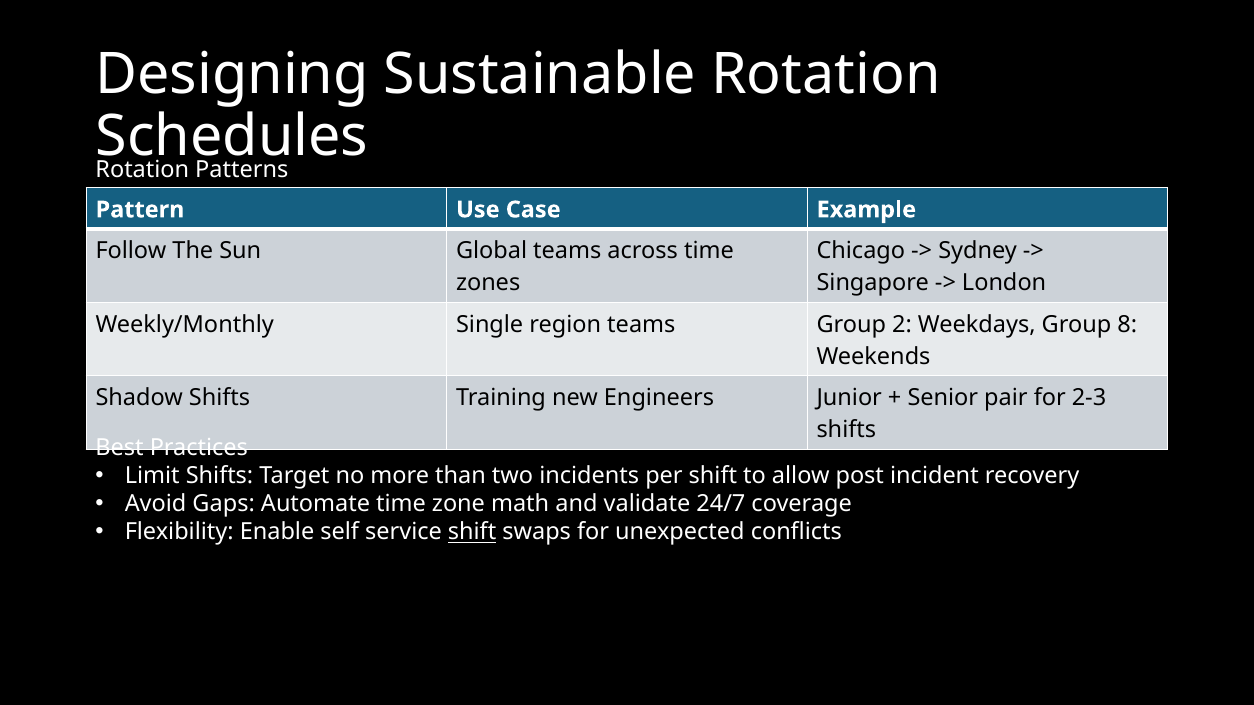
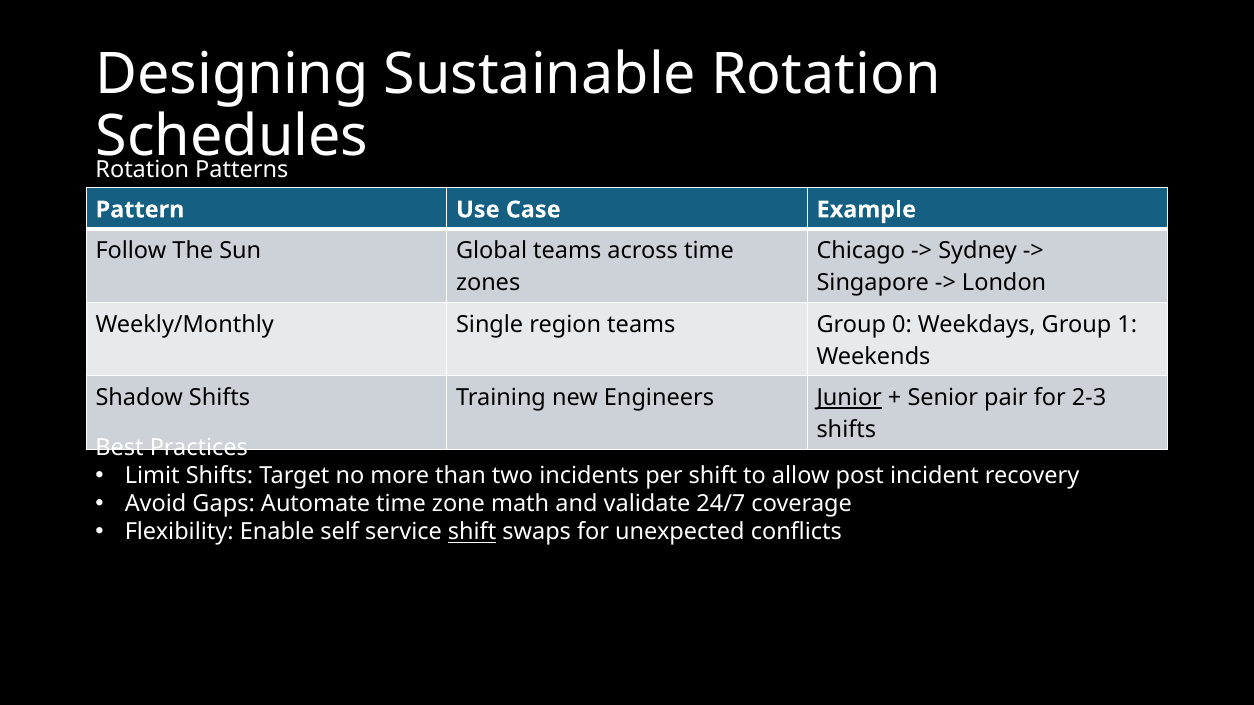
2: 2 -> 0
8: 8 -> 1
Junior underline: none -> present
